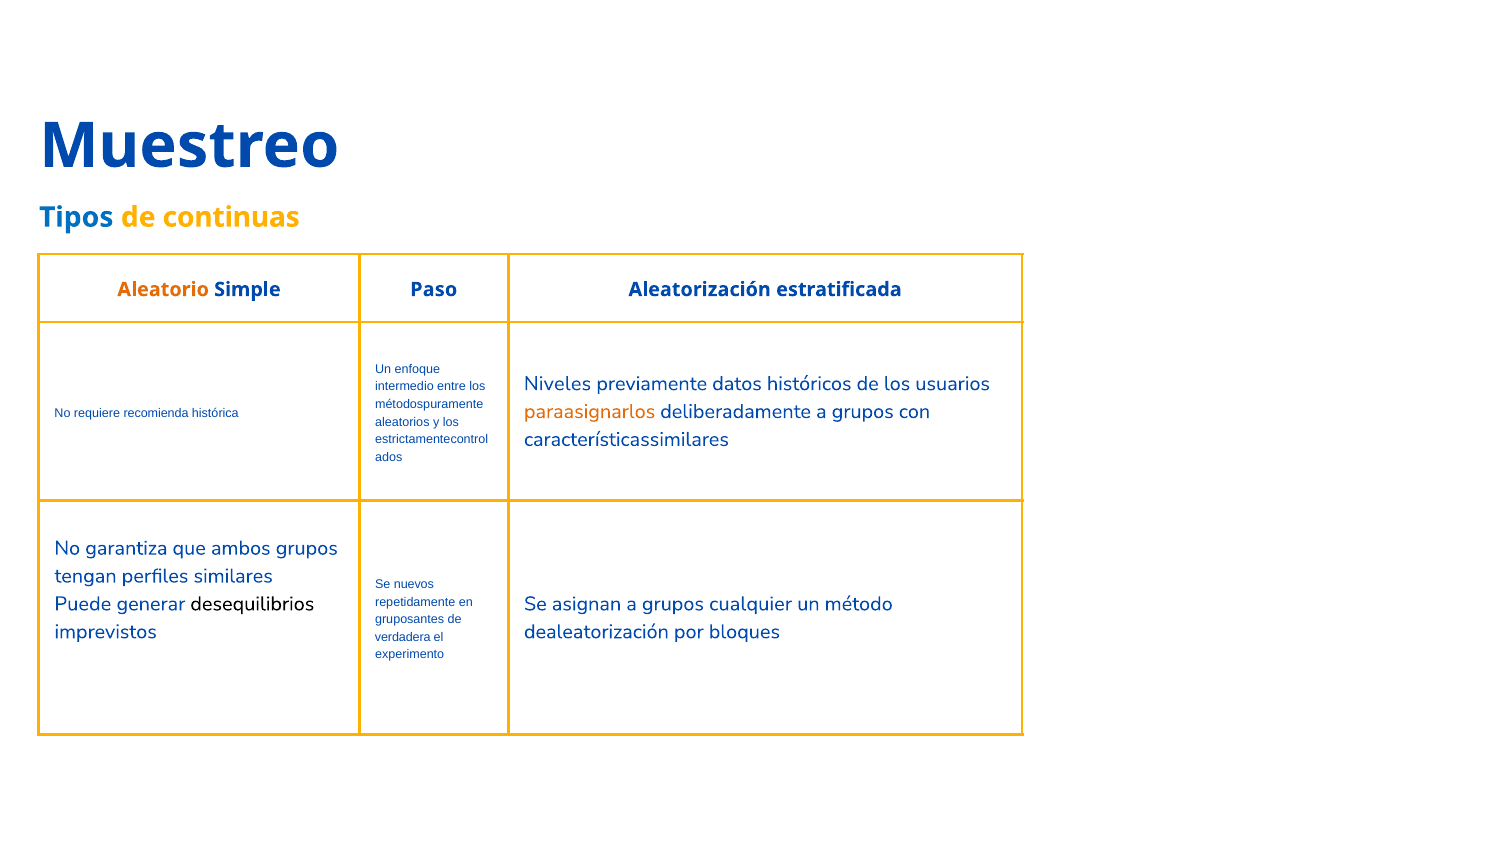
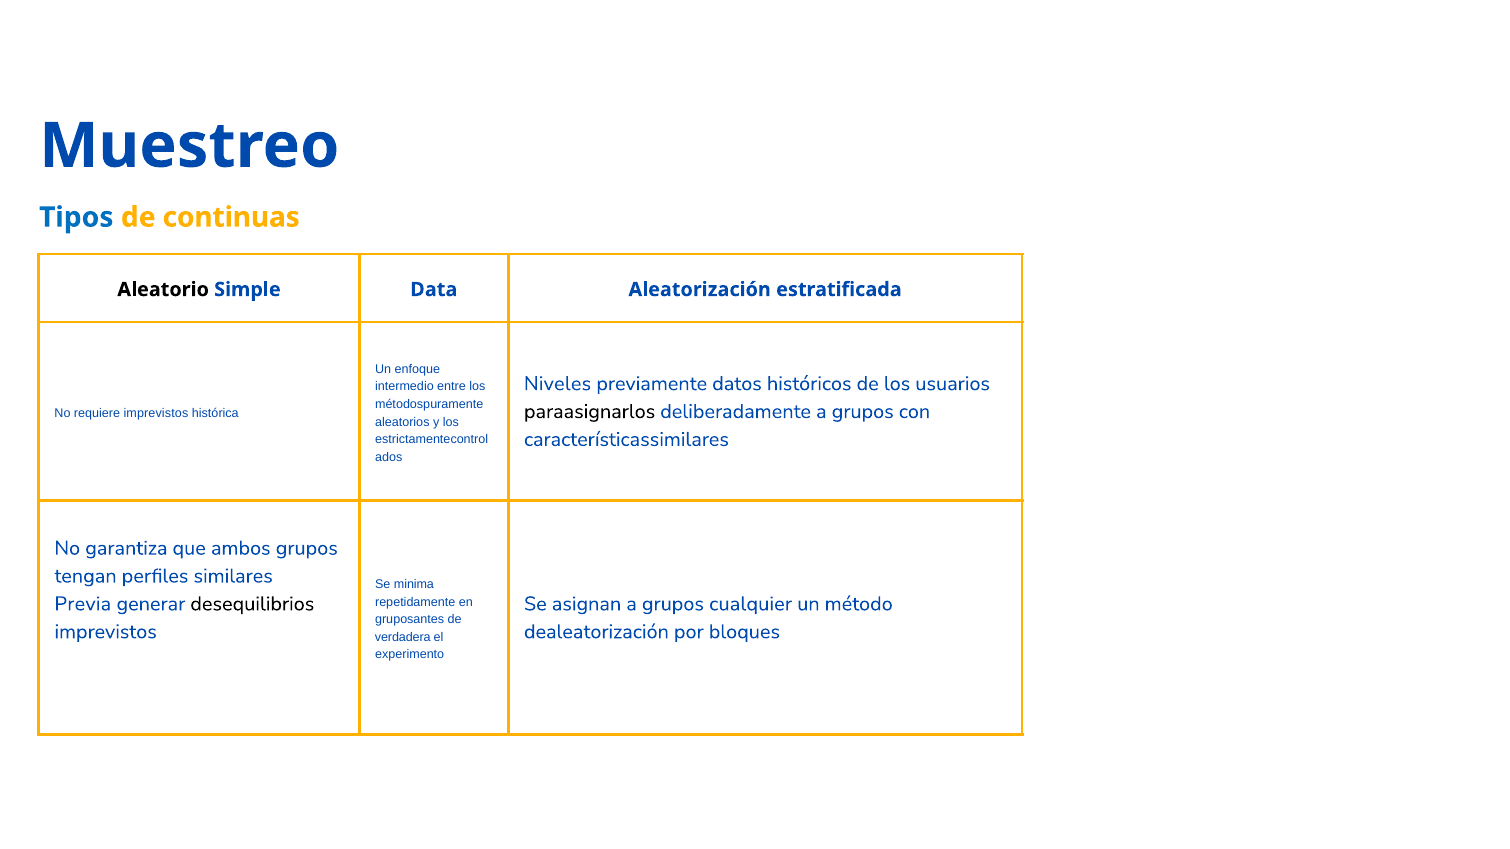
Aleatorio colour: orange -> black
Paso: Paso -> Data
paraasignarlos colour: orange -> black
requiere recomienda: recomienda -> imprevistos
nuevos: nuevos -> minima
Puede: Puede -> Previa
